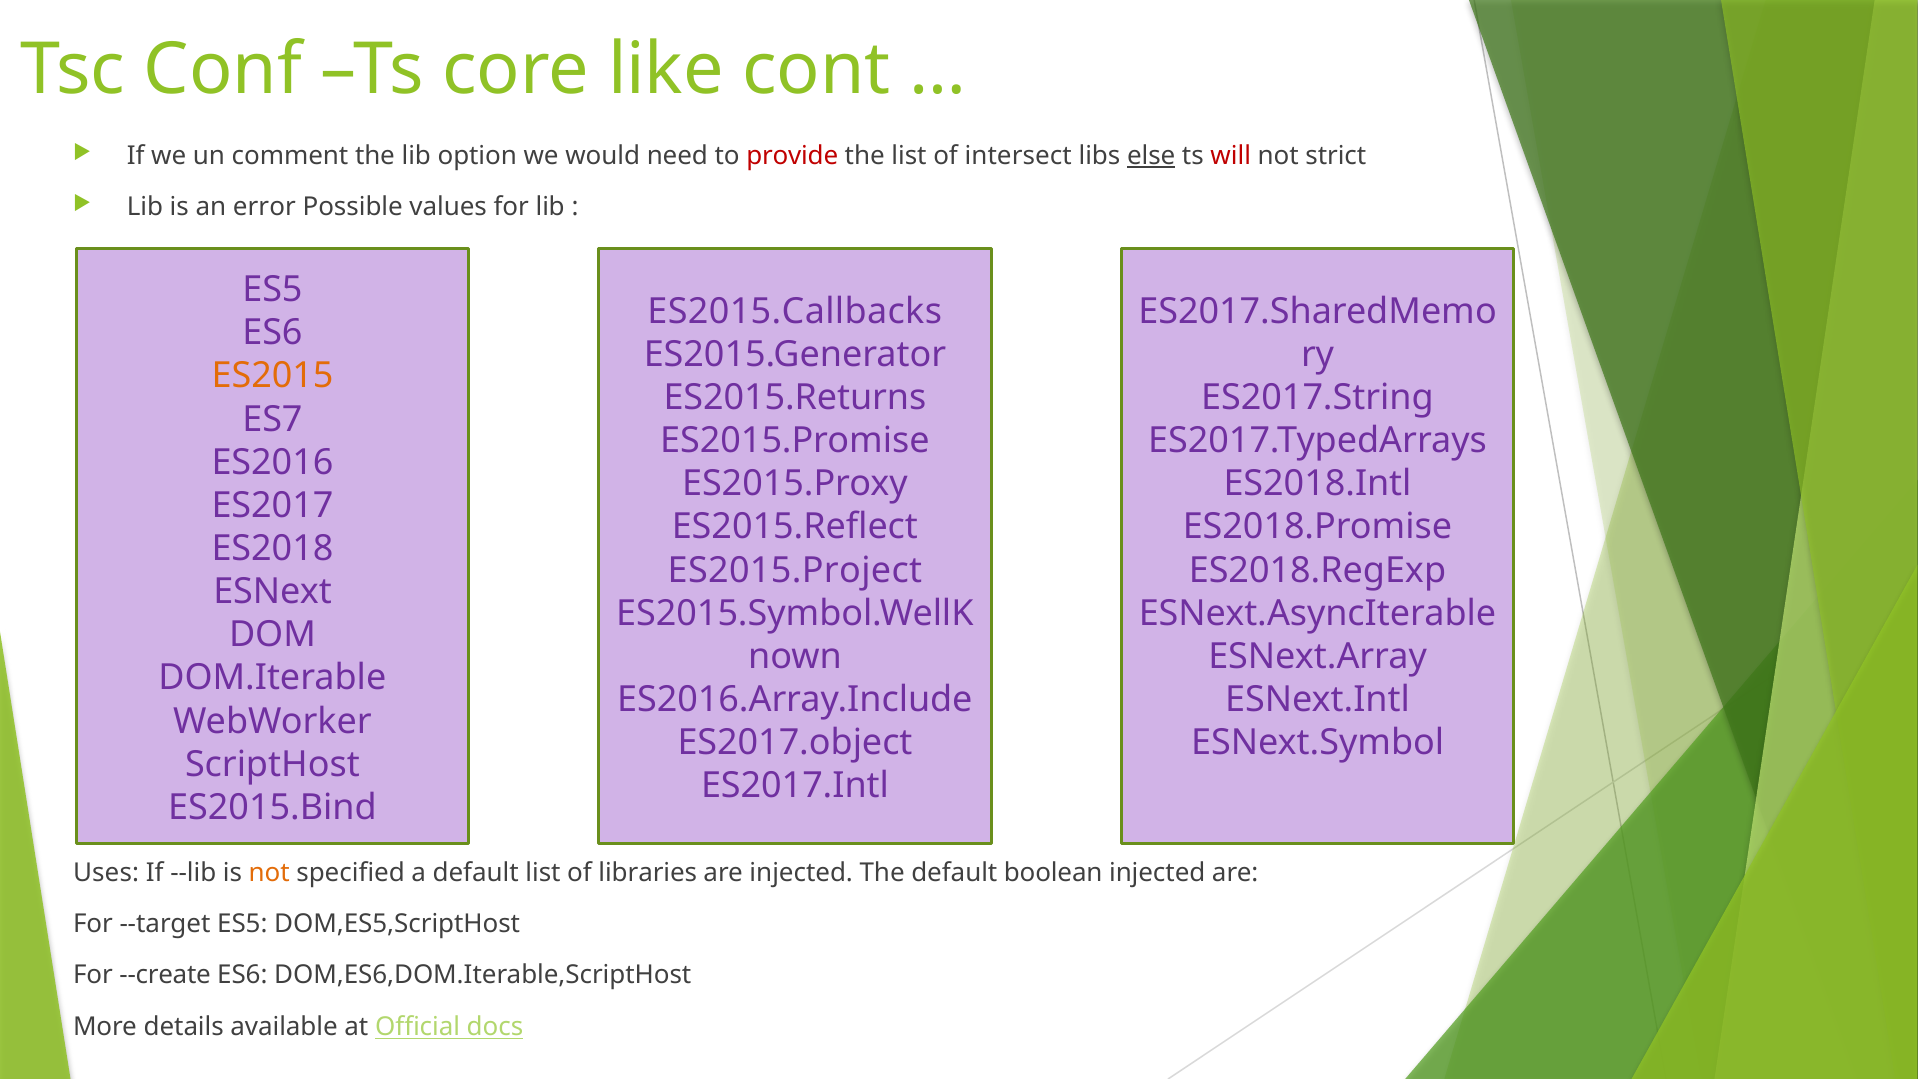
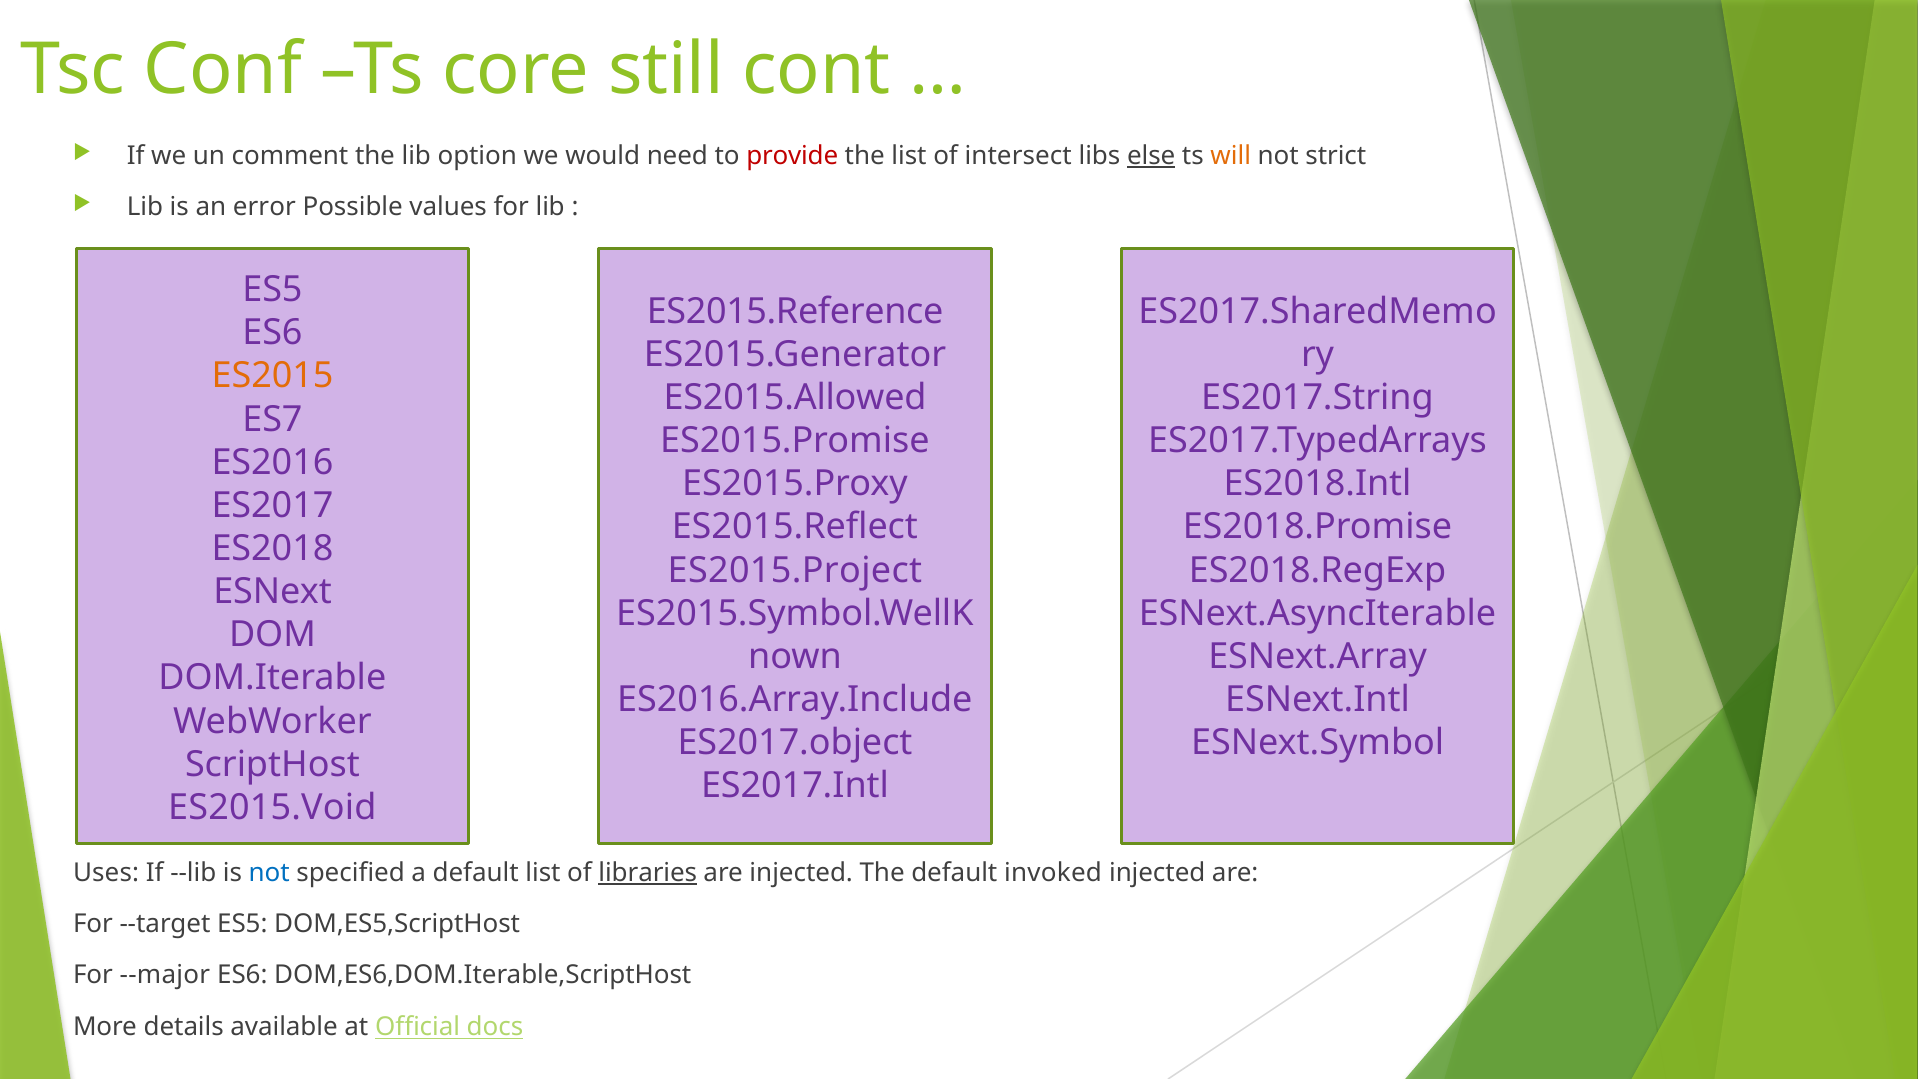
like: like -> still
will colour: red -> orange
ES2015.Callbacks: ES2015.Callbacks -> ES2015.Reference
ES2015.Returns: ES2015.Returns -> ES2015.Allowed
ES2015.Bind: ES2015.Bind -> ES2015.Void
not at (269, 873) colour: orange -> blue
libraries underline: none -> present
boolean: boolean -> invoked
--create: --create -> --major
